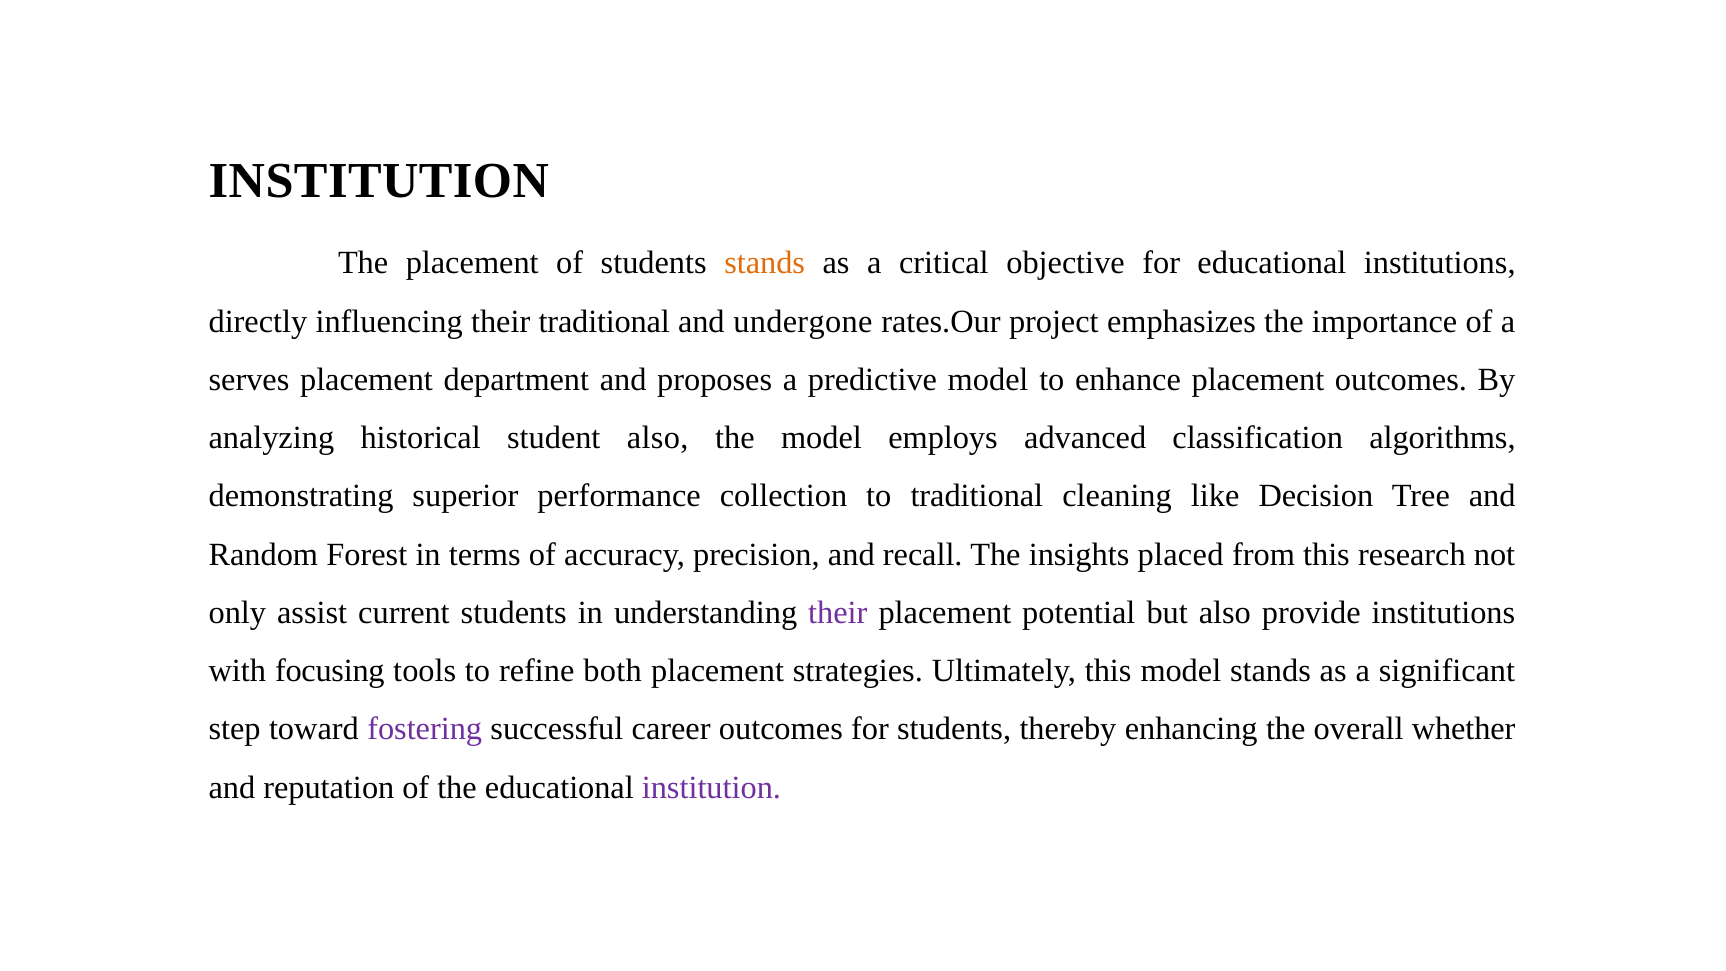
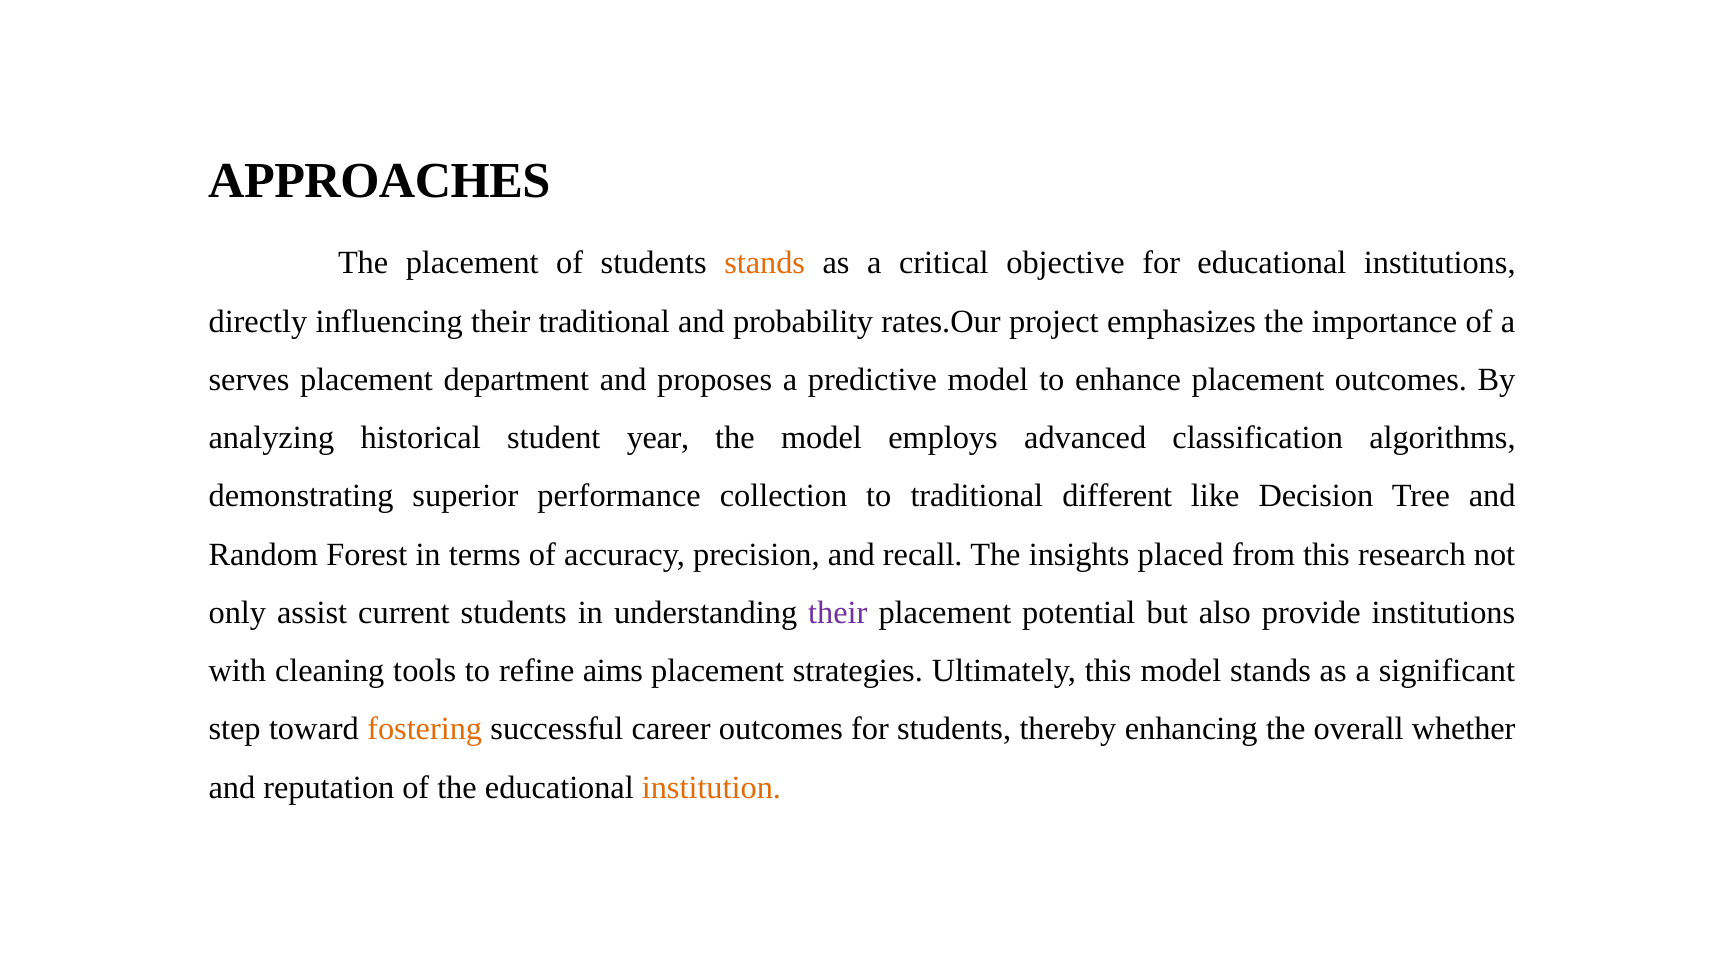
INSTITUTION at (379, 181): INSTITUTION -> APPROACHES
undergone: undergone -> probability
student also: also -> year
cleaning: cleaning -> different
focusing: focusing -> cleaning
both: both -> aims
fostering colour: purple -> orange
institution at (711, 787) colour: purple -> orange
